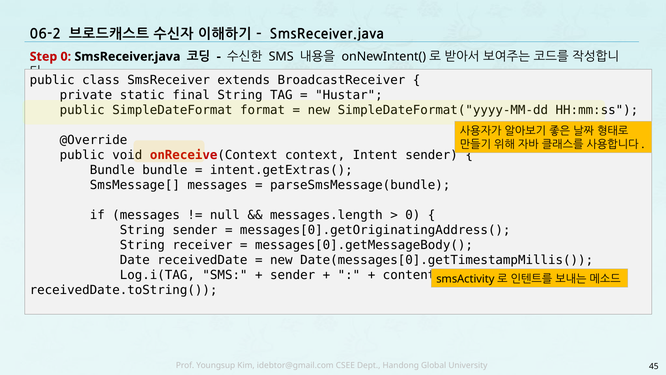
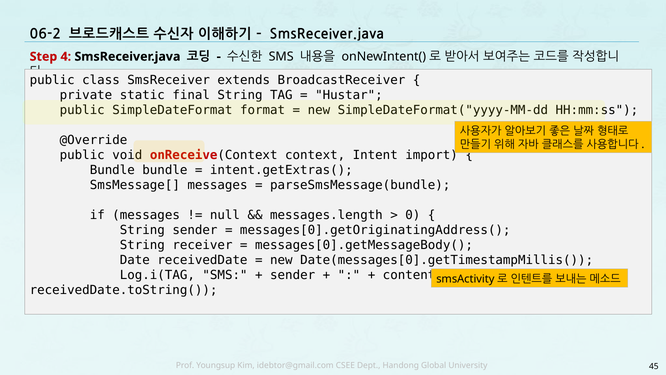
Step 0: 0 -> 4
Intent sender: sender -> import
